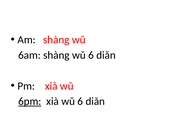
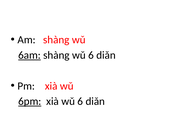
6am underline: none -> present
